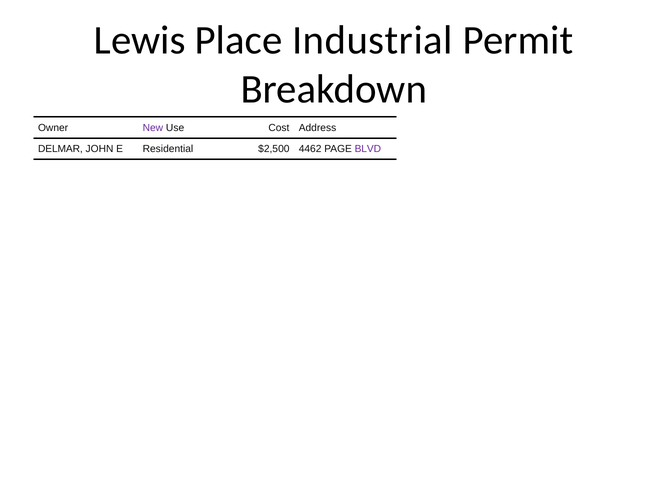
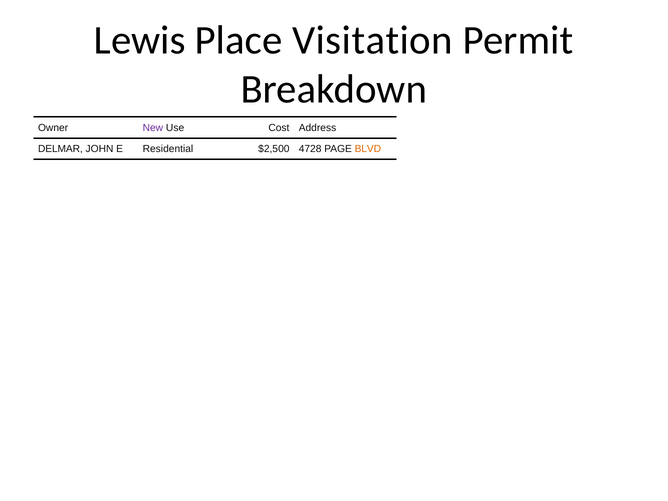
Industrial: Industrial -> Visitation
4462: 4462 -> 4728
BLVD colour: purple -> orange
